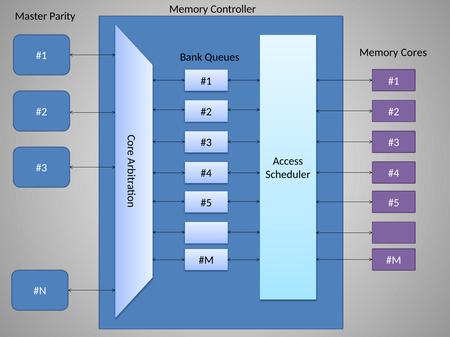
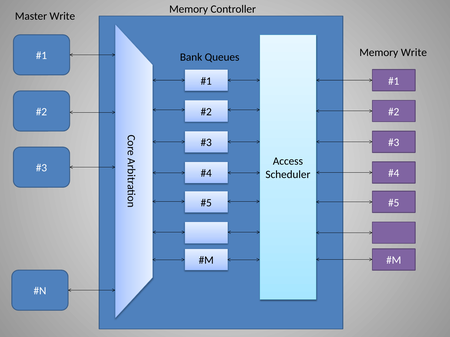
Master Parity: Parity -> Write
Memory Cores: Cores -> Write
